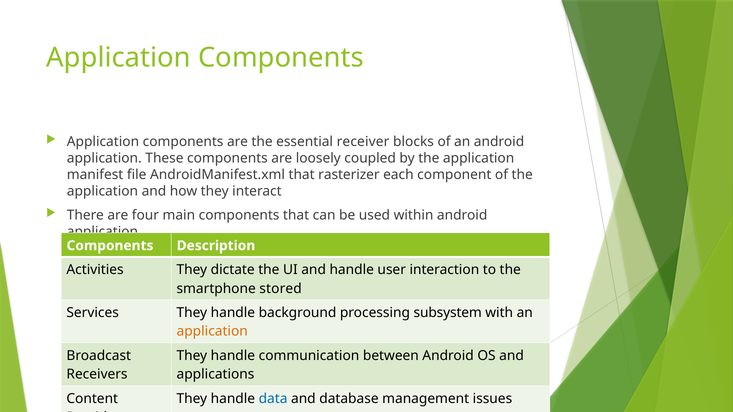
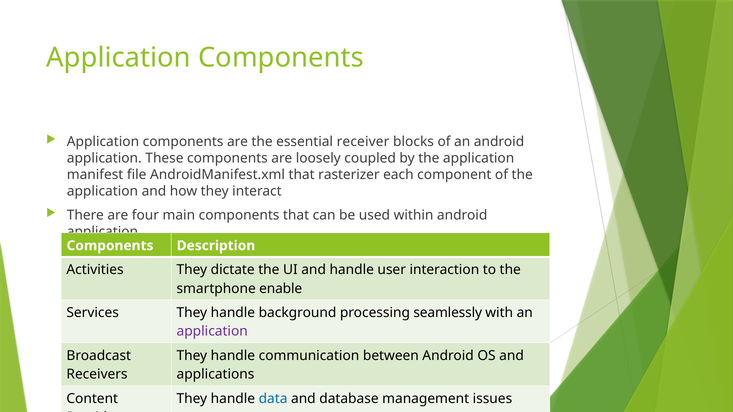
stored: stored -> enable
subsystem: subsystem -> seamlessly
application at (212, 332) colour: orange -> purple
